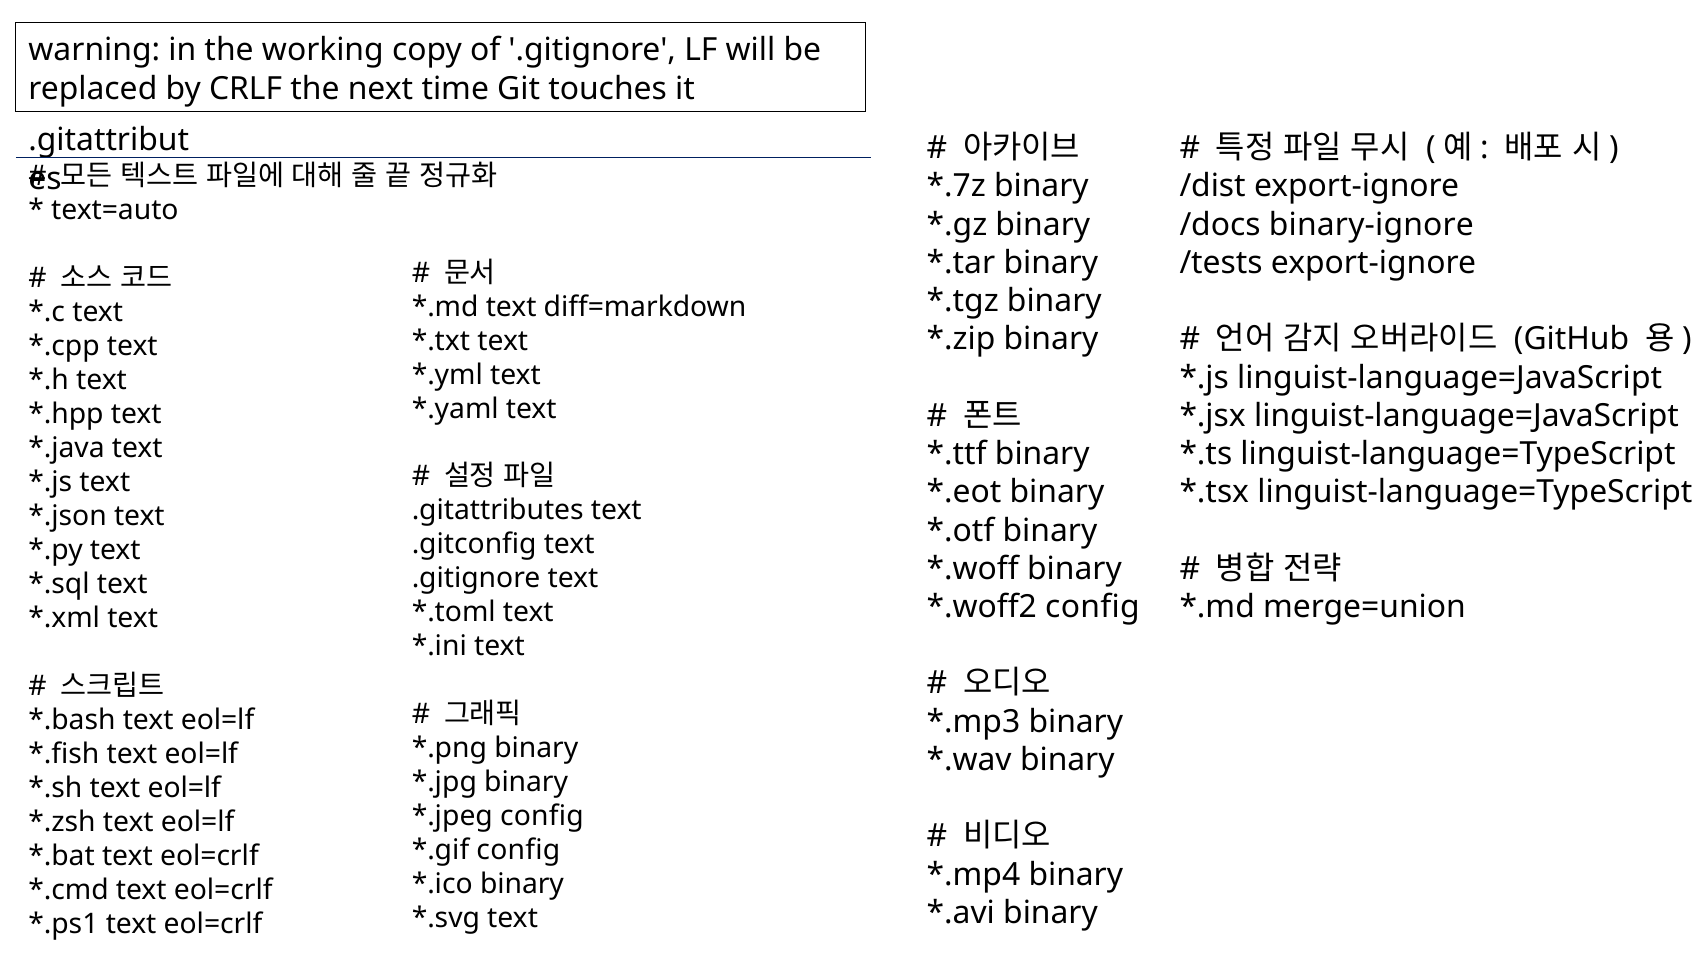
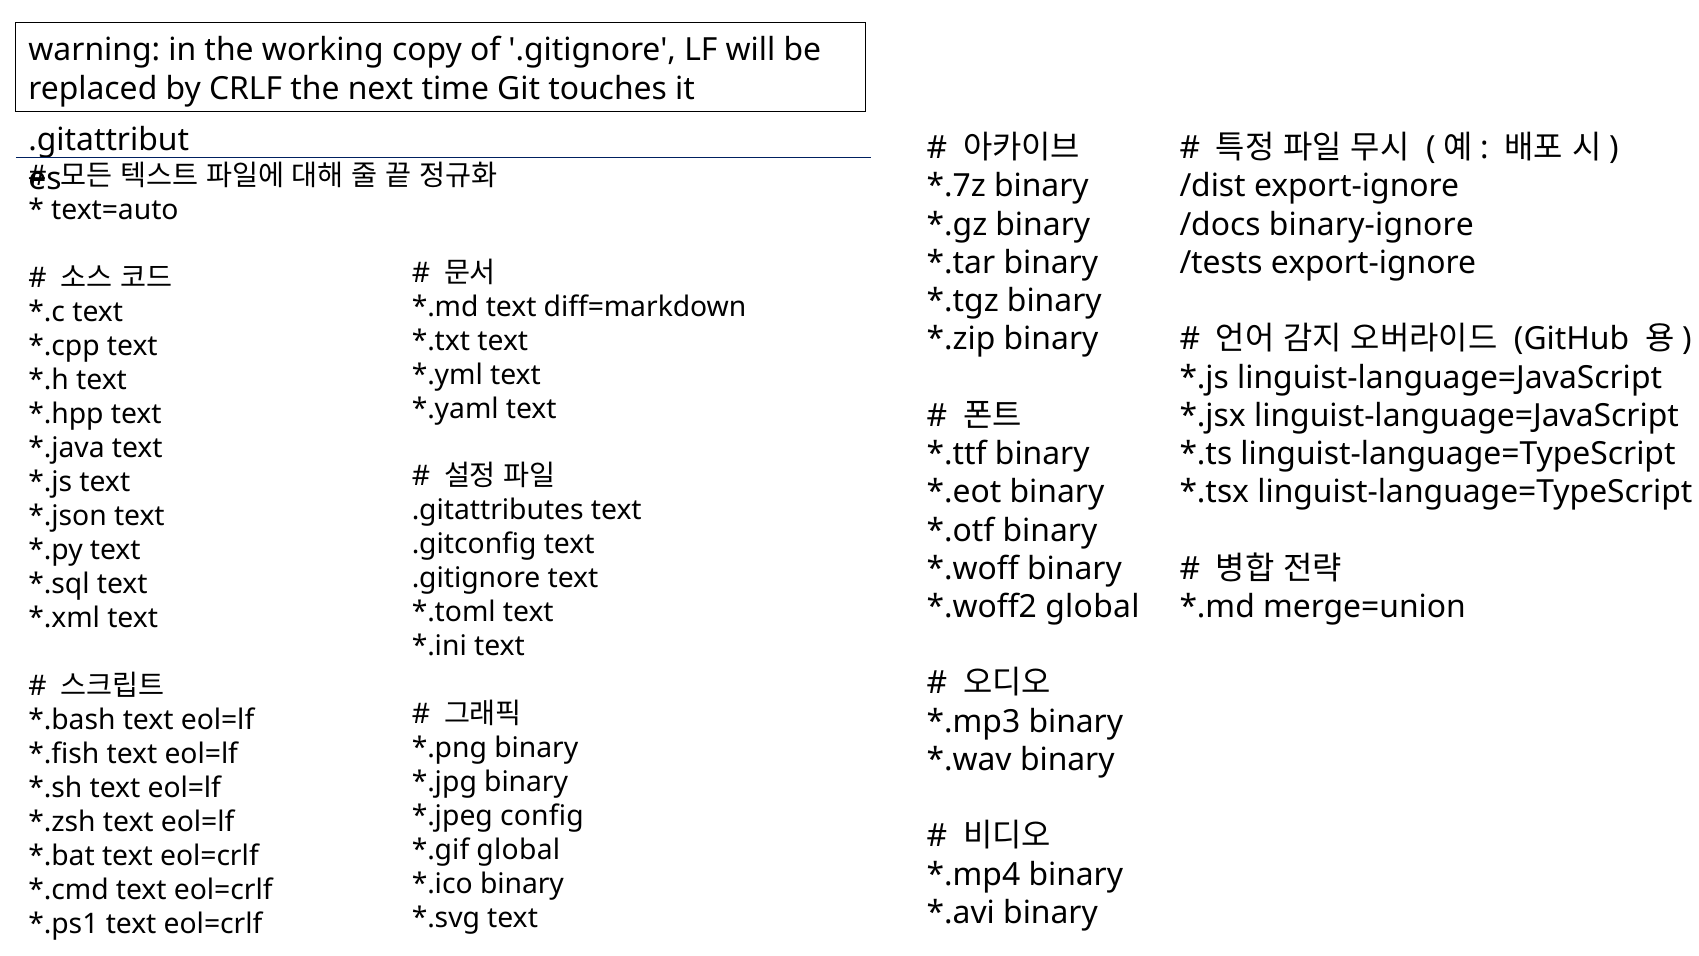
config at (1092, 607): config -> global
config at (518, 850): config -> global
